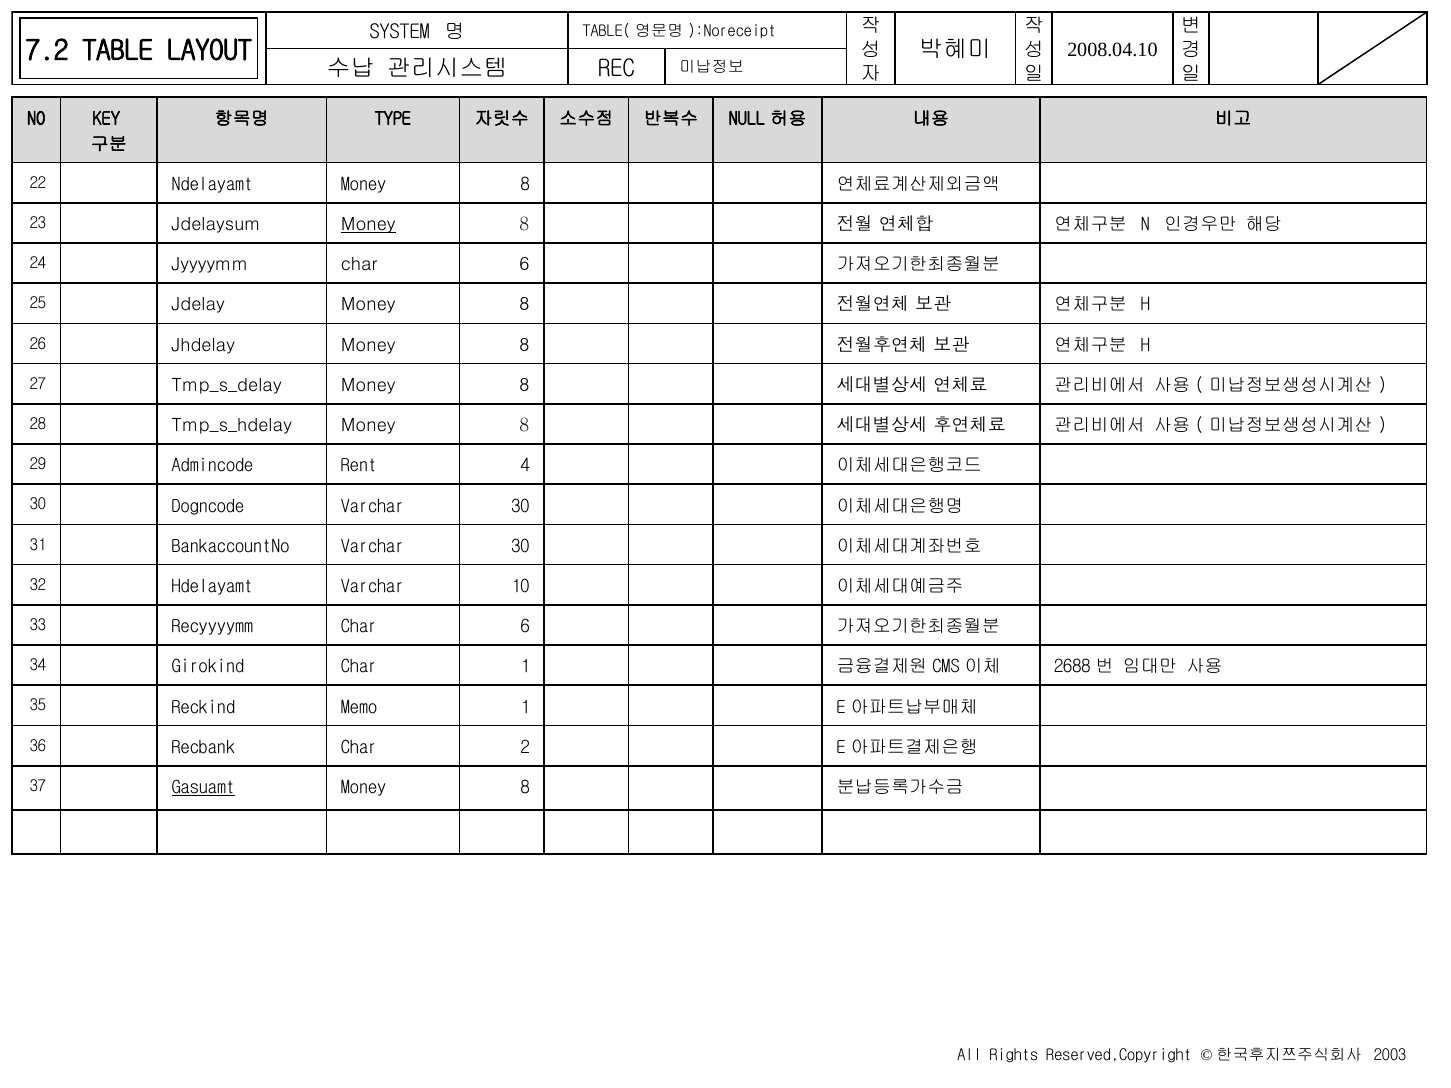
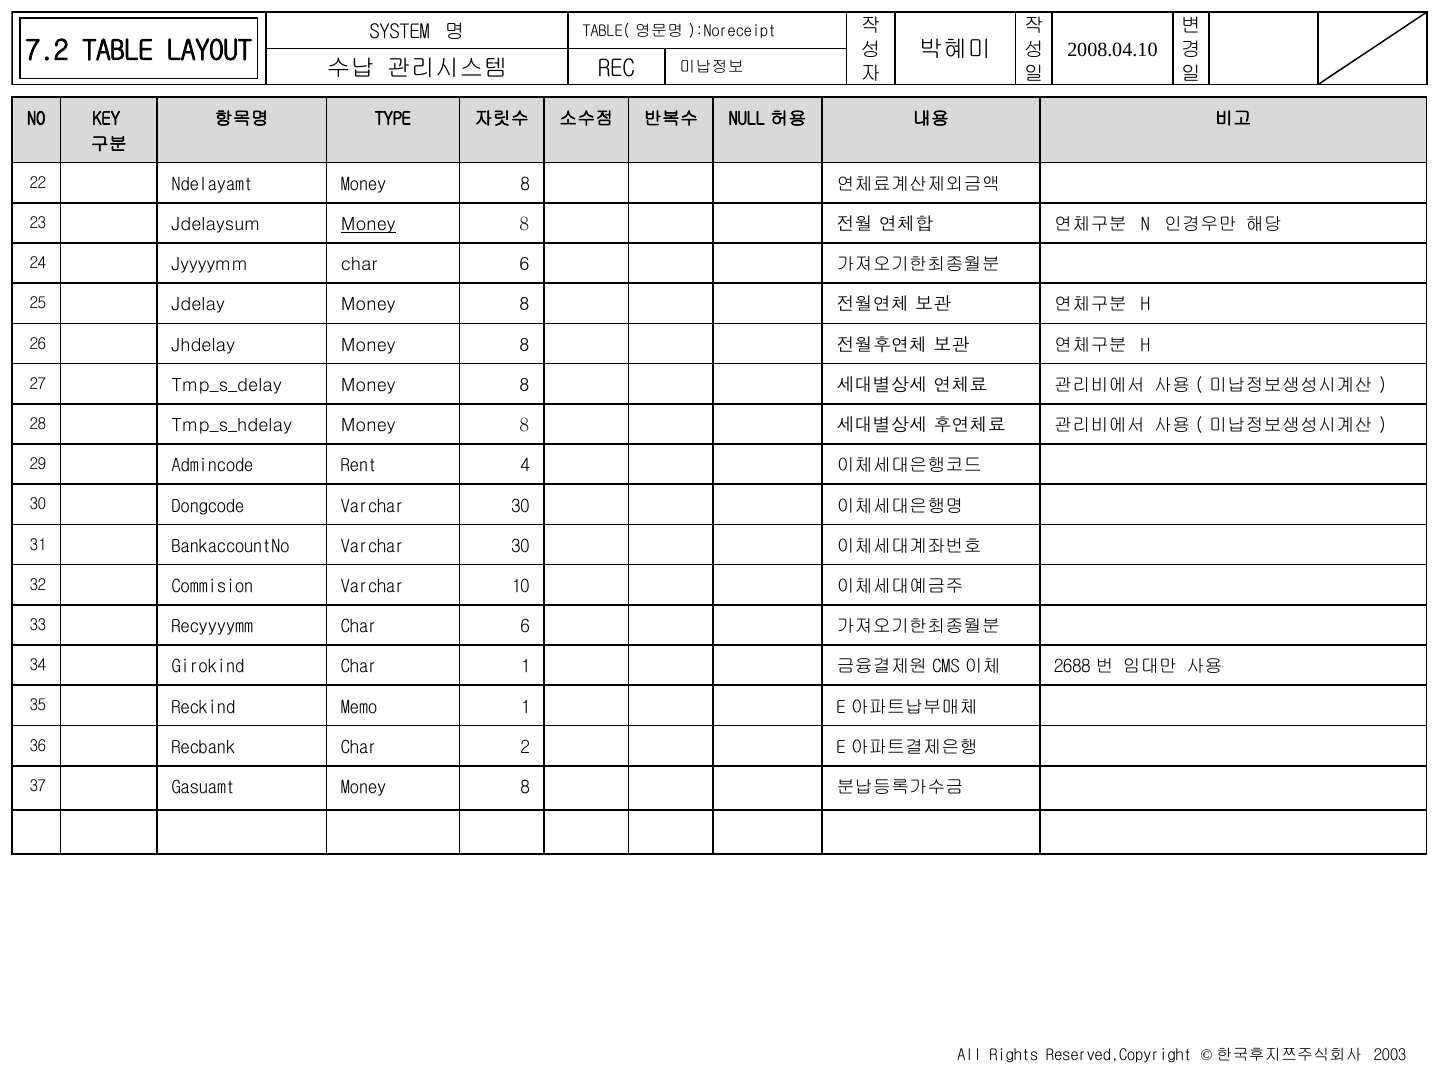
Dogncode: Dogncode -> Dongcode
Hdelayamt: Hdelayamt -> Commision
Gasuamt underline: present -> none
